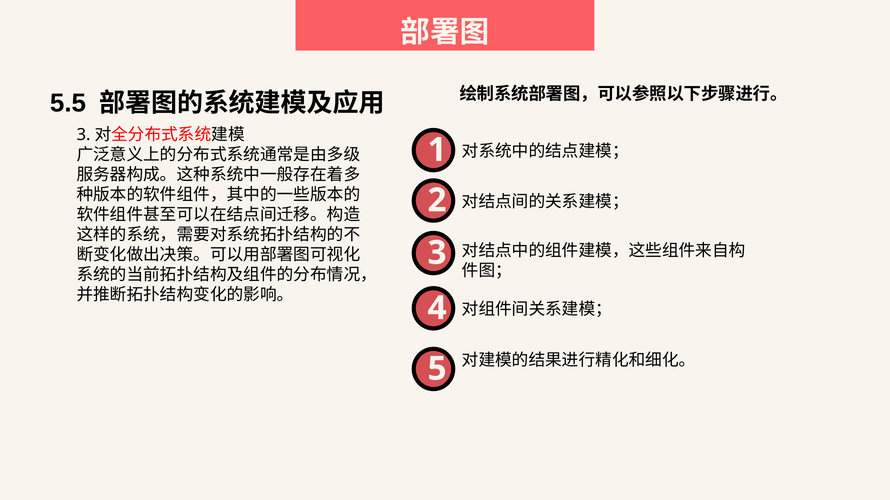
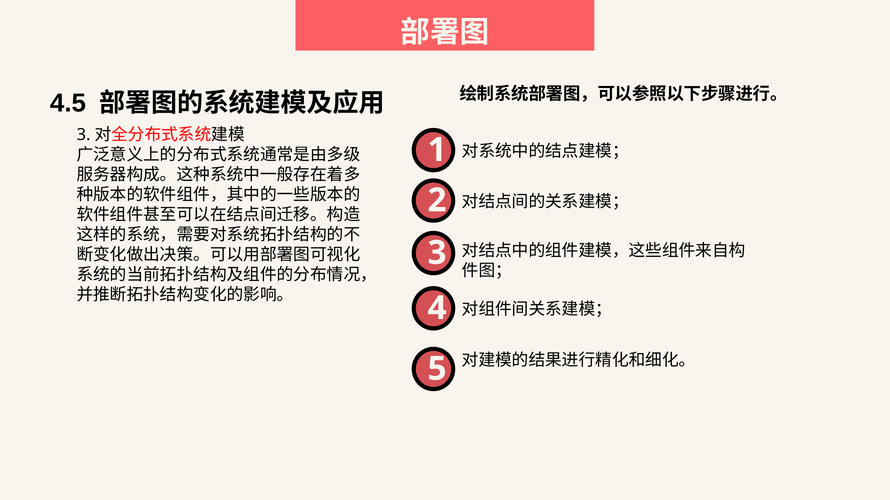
5.5: 5.5 -> 4.5
